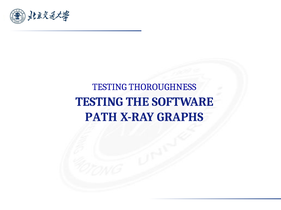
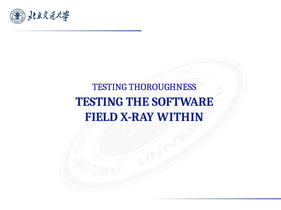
PATH: PATH -> FIELD
GRAPHS: GRAPHS -> WITHIN
